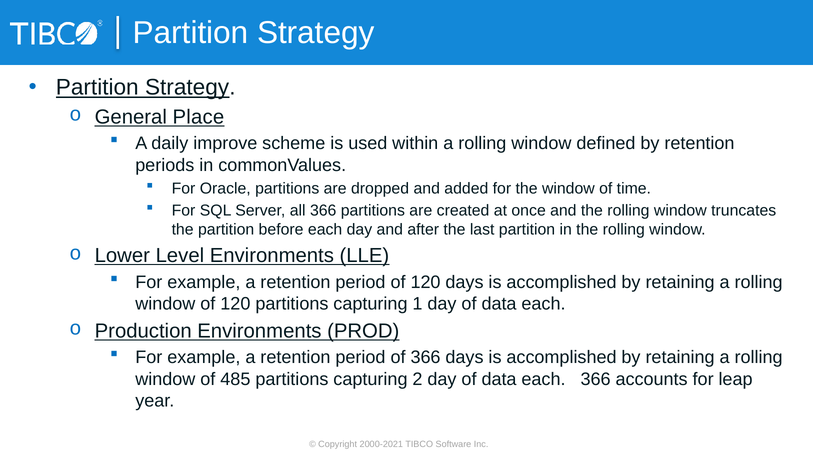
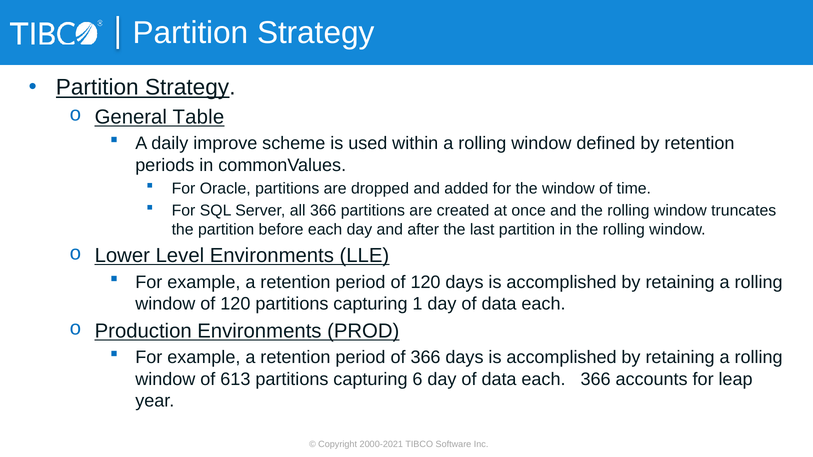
Place: Place -> Table
485: 485 -> 613
2: 2 -> 6
